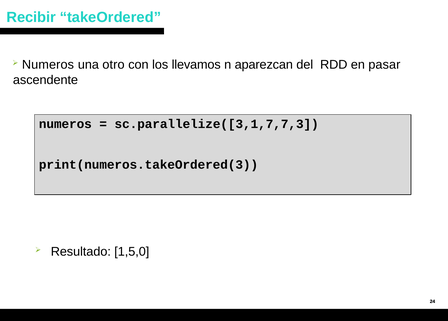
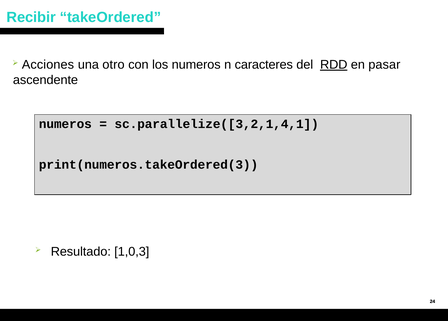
Numeros at (48, 65): Numeros -> Acciones
los llevamos: llevamos -> numeros
aparezcan: aparezcan -> caracteres
RDD underline: none -> present
sc.parallelize([3,1,7,7,3: sc.parallelize([3,1,7,7,3 -> sc.parallelize([3,2,1,4,1
1,5,0: 1,5,0 -> 1,0,3
